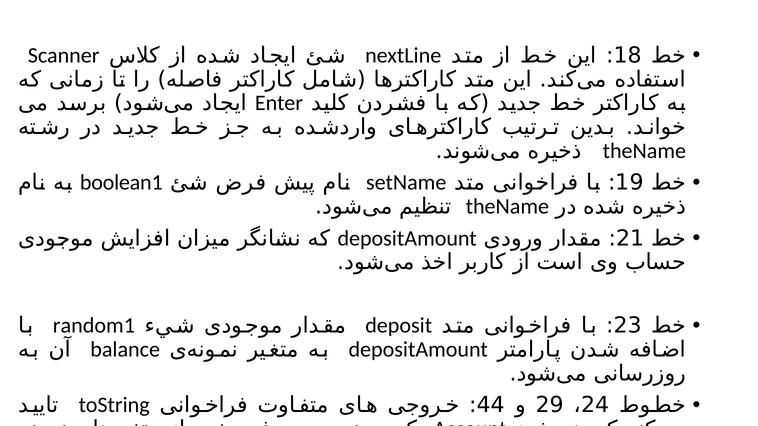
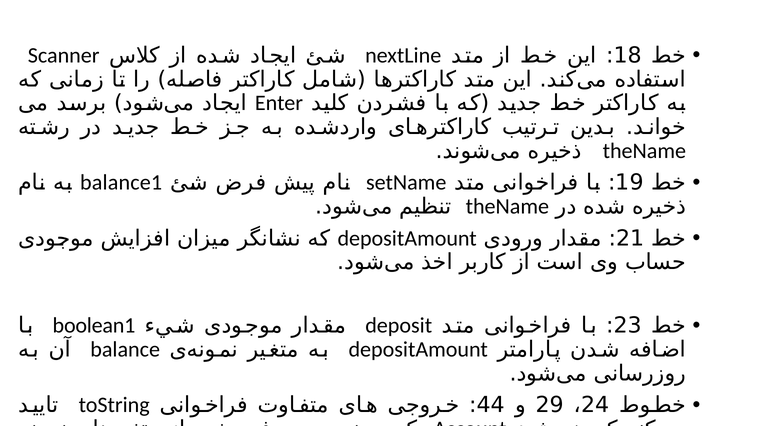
boolean1: boolean1 -> balance1
random1: random1 -> boolean1
